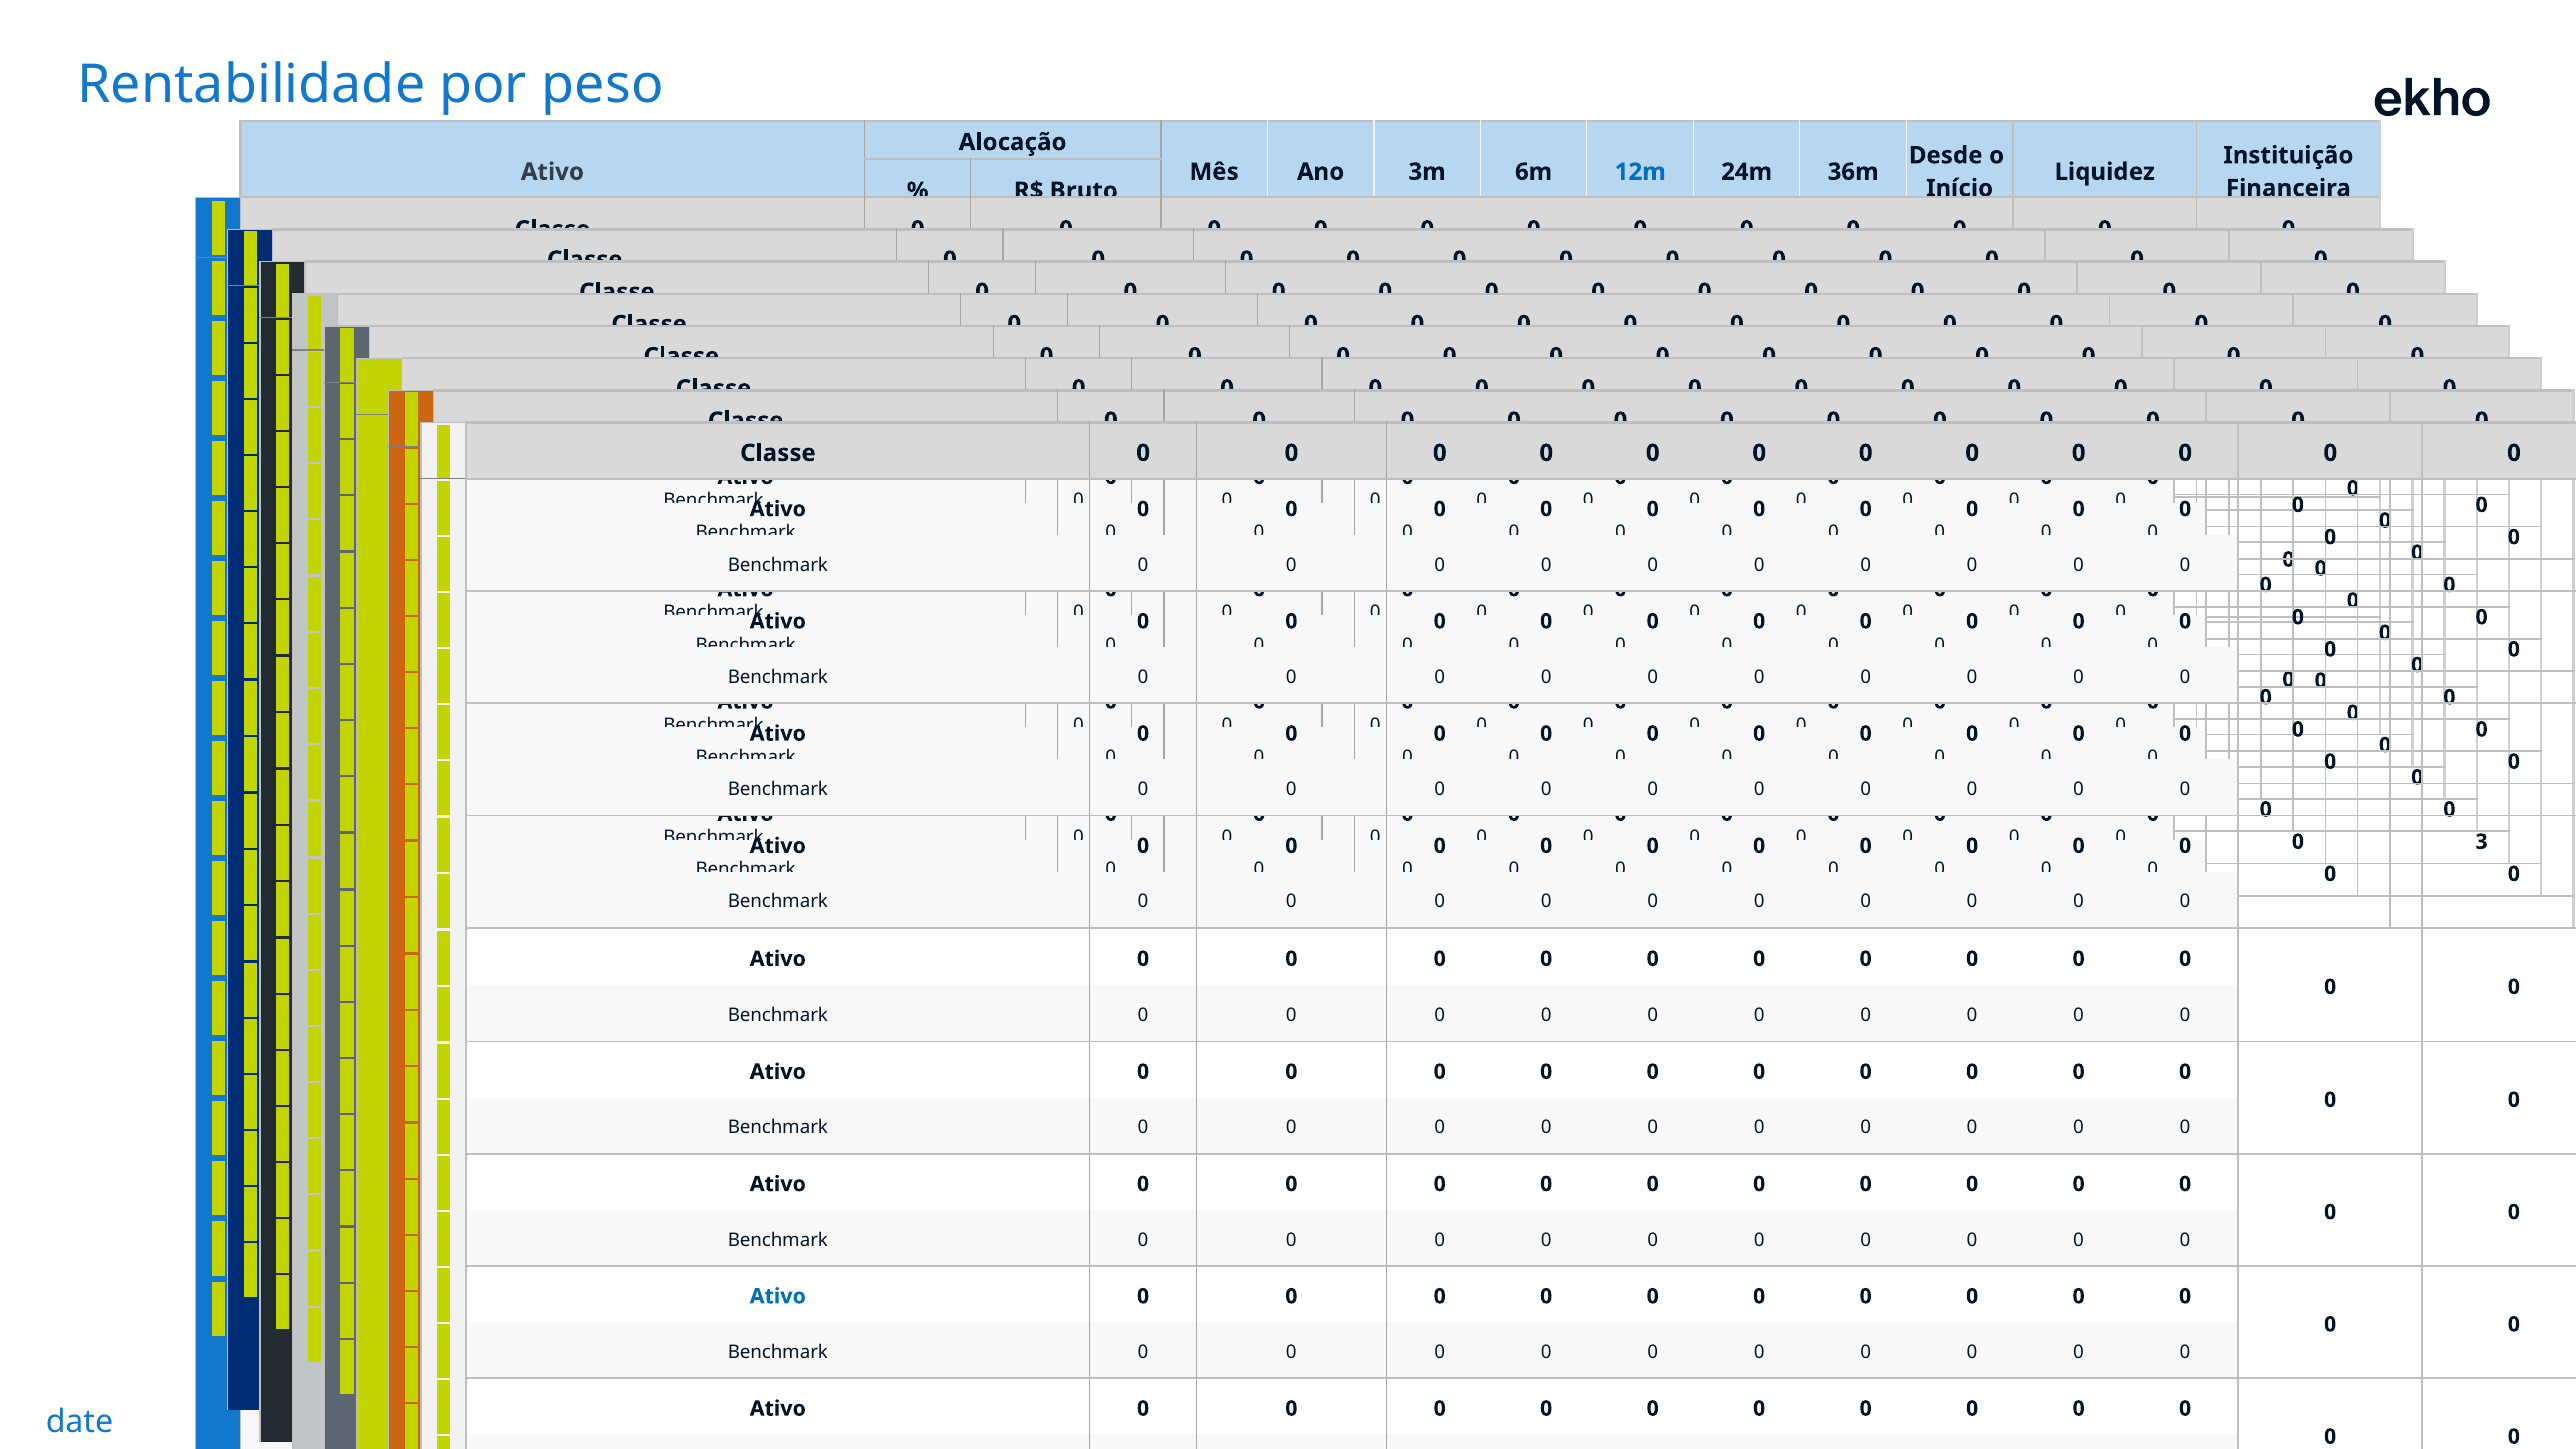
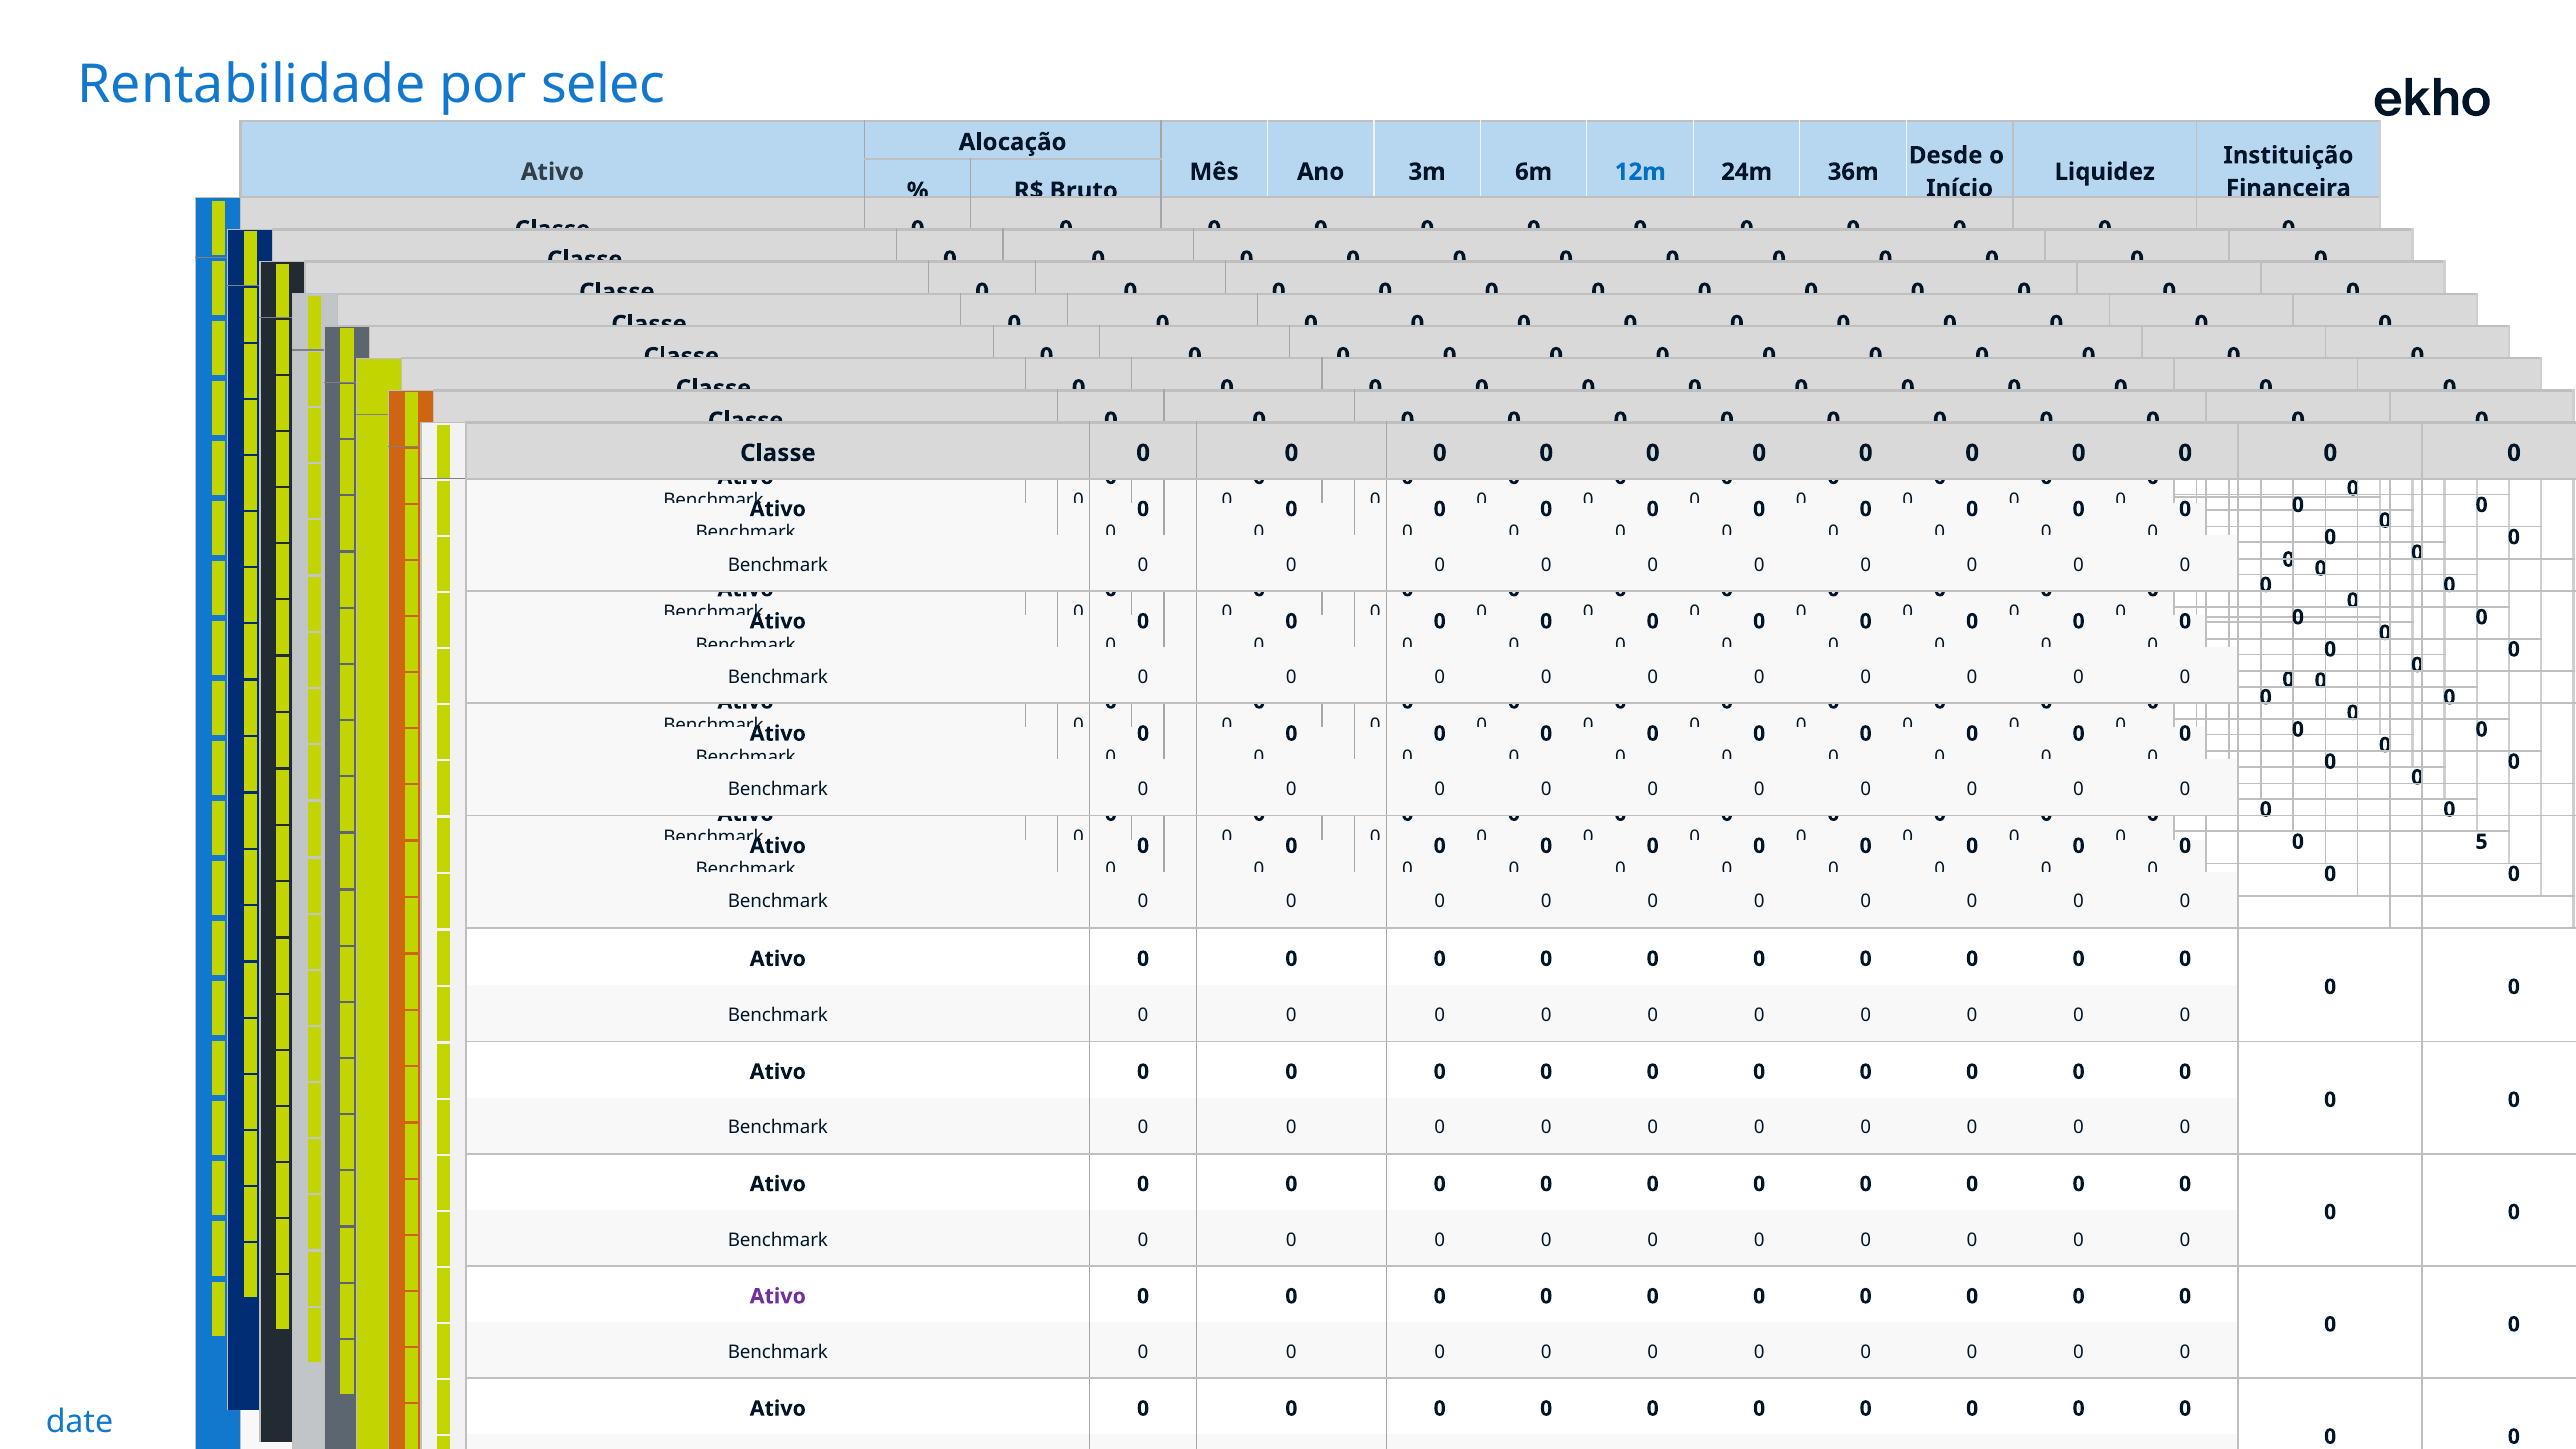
peso: peso -> selec
3: 3 -> 5
Ativo at (778, 1296) colour: blue -> purple
